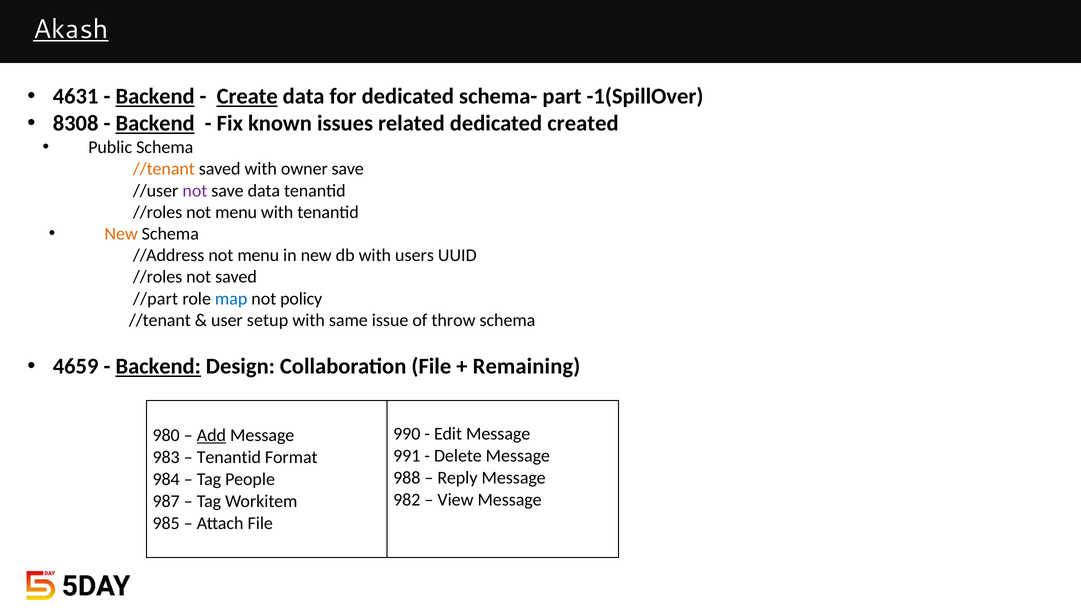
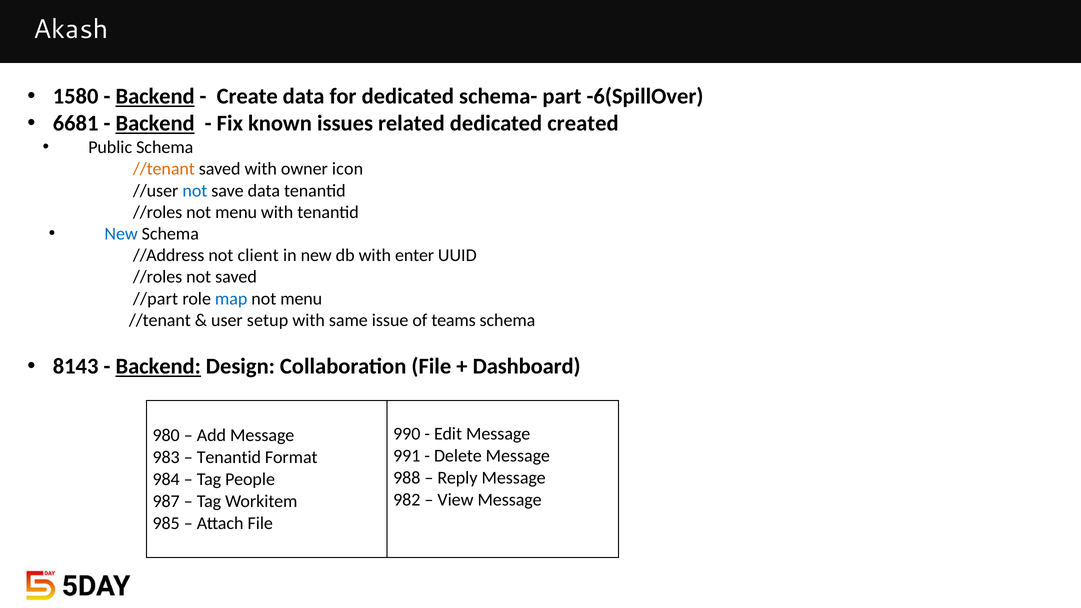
Akash underline: present -> none
4631: 4631 -> 1580
Create underline: present -> none
-1(SpillOver: -1(SpillOver -> -6(SpillOver
8308: 8308 -> 6681
owner save: save -> icon
not at (195, 191) colour: purple -> blue
New at (121, 234) colour: orange -> blue
//Address not menu: menu -> client
users: users -> enter
policy at (301, 299): policy -> menu
throw: throw -> teams
4659: 4659 -> 8143
Remaining: Remaining -> Dashboard
Add underline: present -> none
